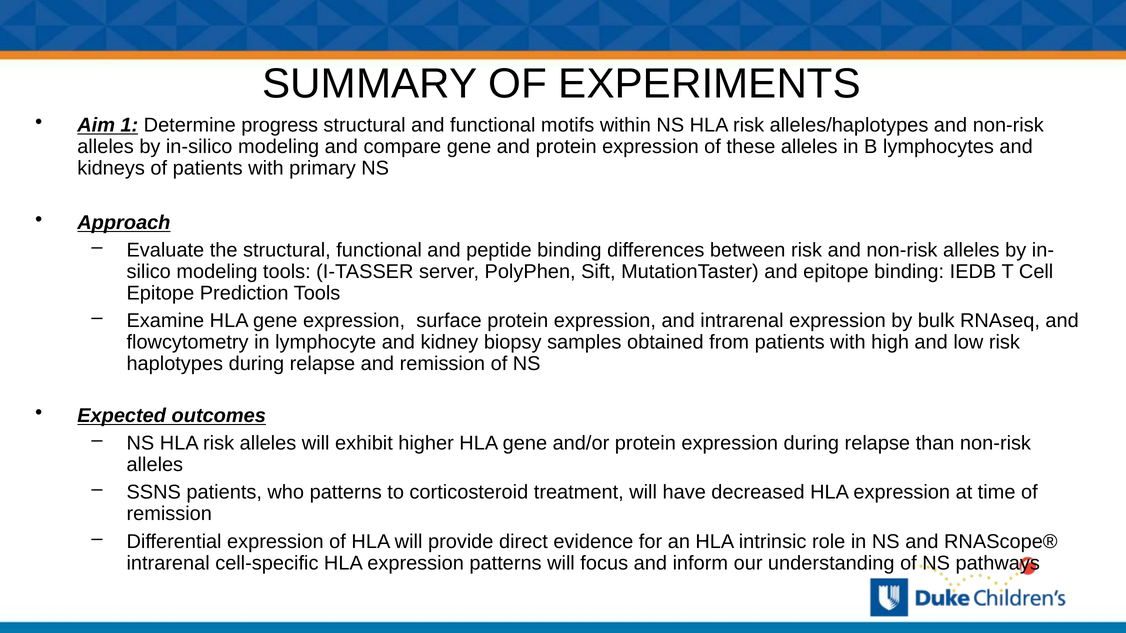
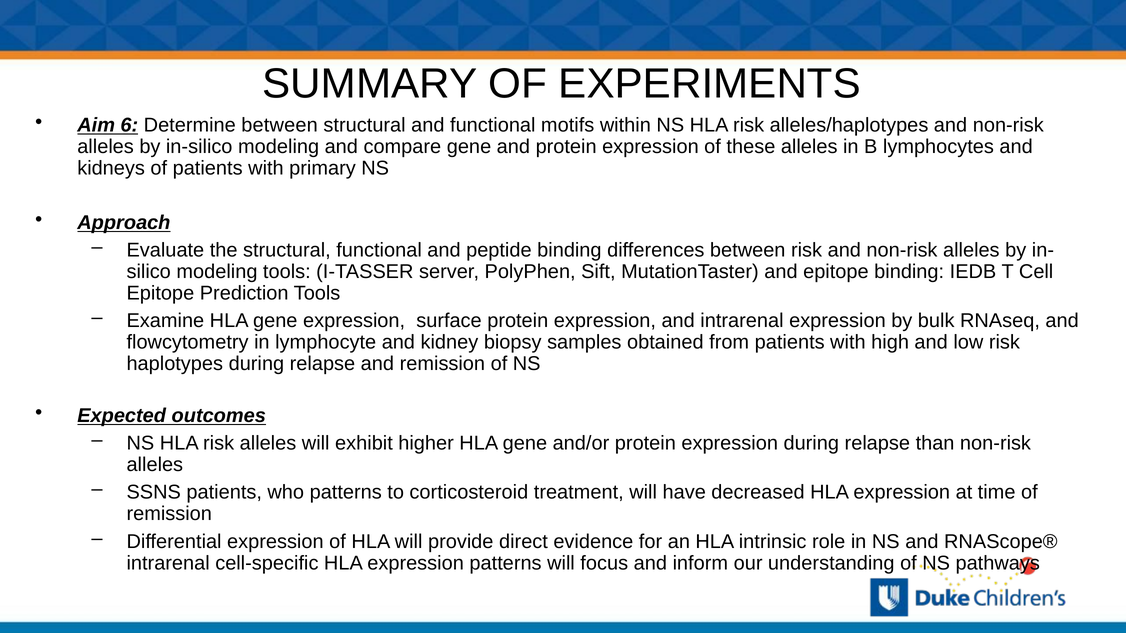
1: 1 -> 6
Determine progress: progress -> between
